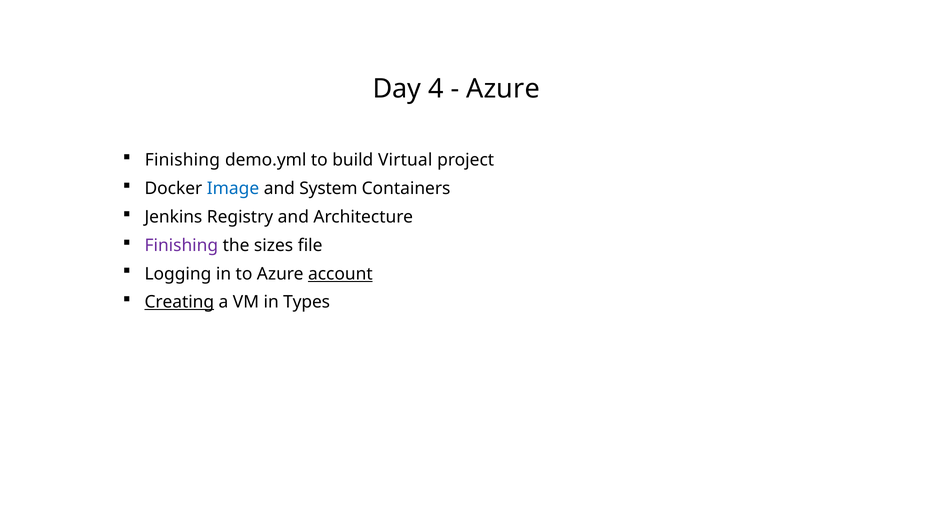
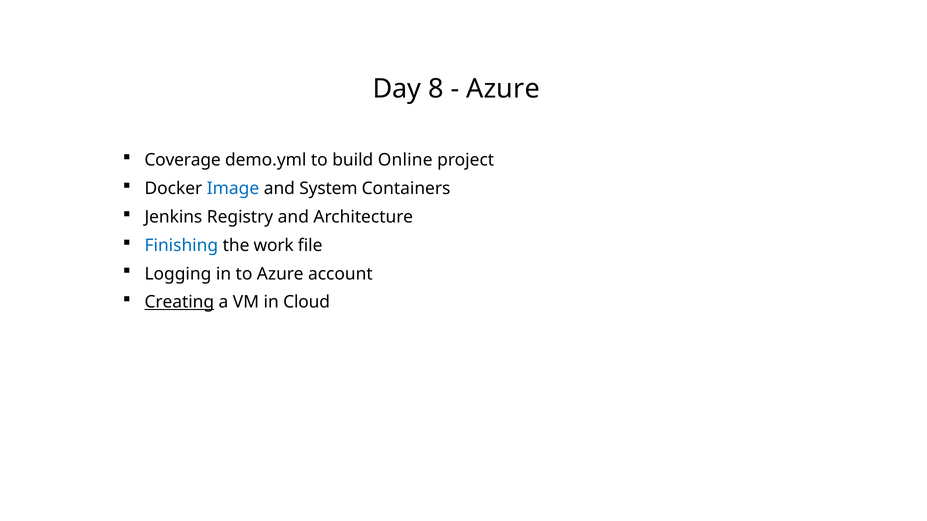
4: 4 -> 8
Finishing at (182, 160): Finishing -> Coverage
Virtual: Virtual -> Online
Finishing at (181, 246) colour: purple -> blue
sizes: sizes -> work
account underline: present -> none
Types: Types -> Cloud
